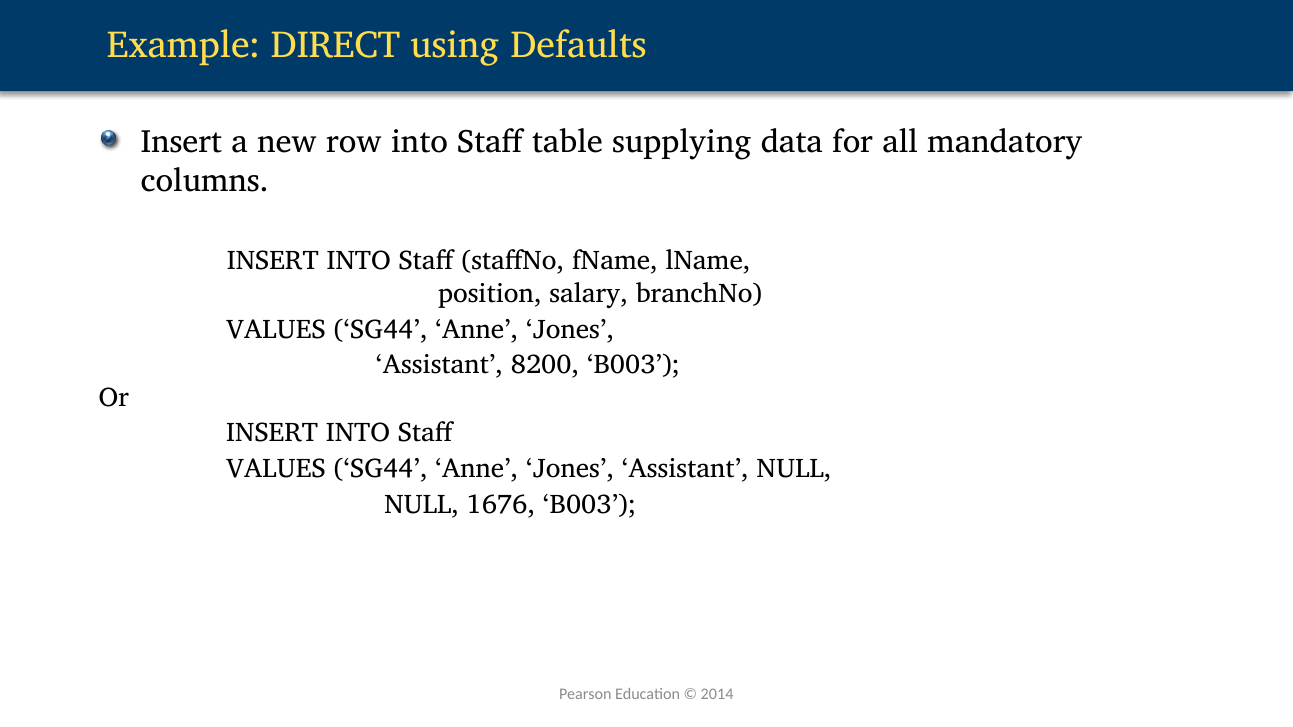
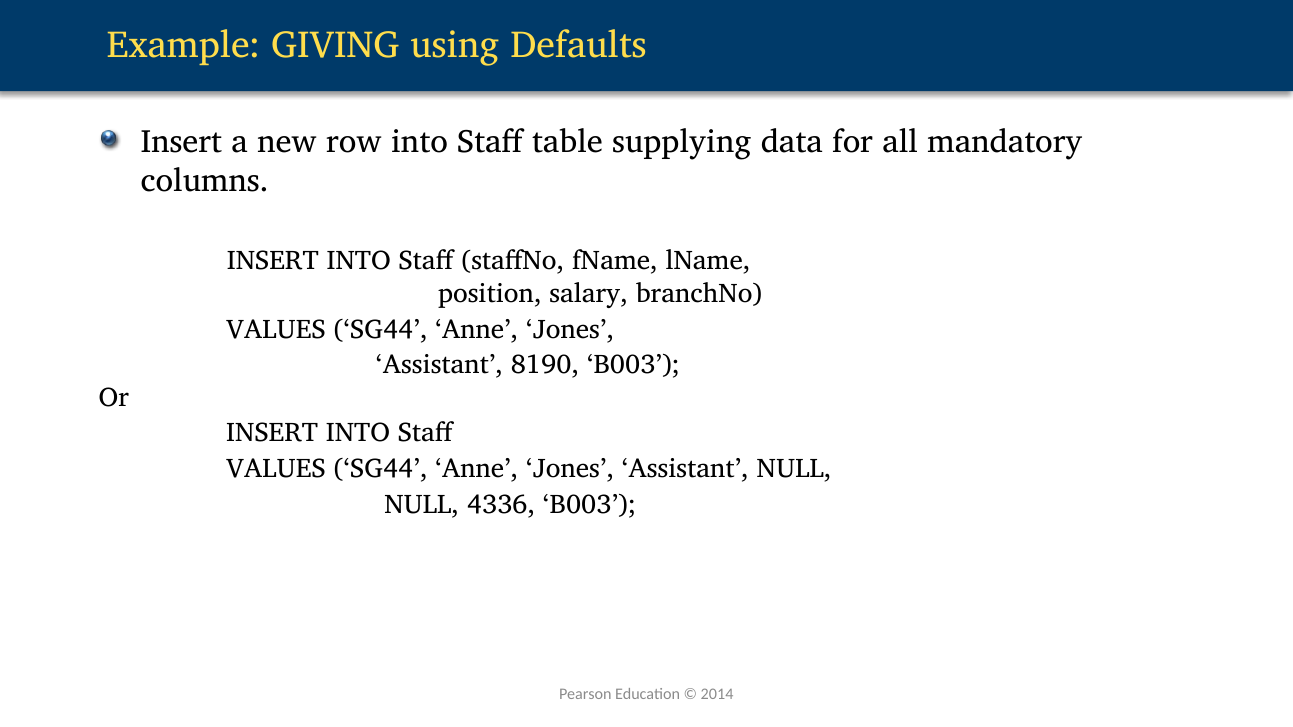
DIRECT: DIRECT -> GIVING
8200: 8200 -> 8190
1676: 1676 -> 4336
